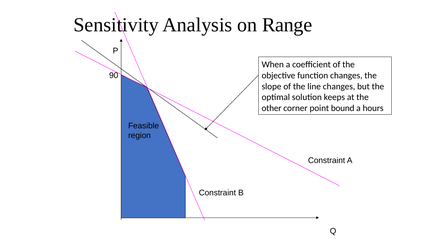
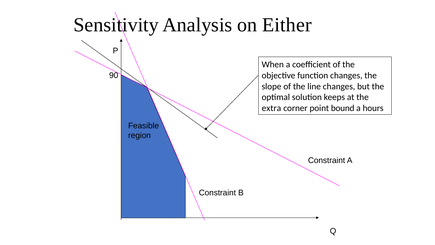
Range: Range -> Either
other: other -> extra
